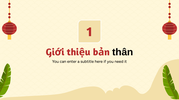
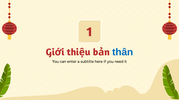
thân colour: black -> blue
